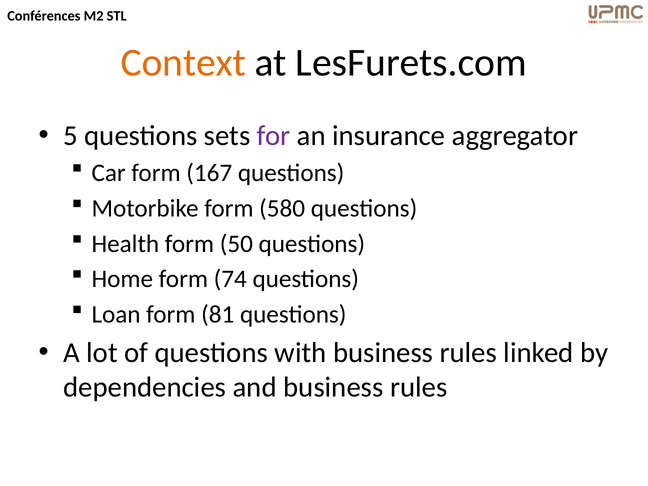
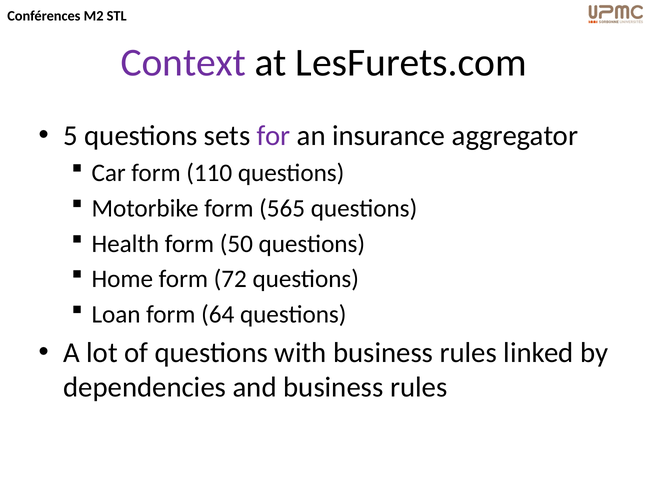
Context colour: orange -> purple
167: 167 -> 110
580: 580 -> 565
74: 74 -> 72
81: 81 -> 64
